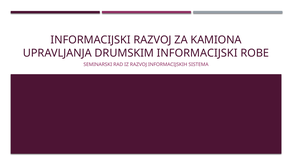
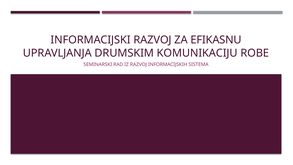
KAMIONA: KAMIONA -> EFIKASNU
DRUMSKIM INFORMACIJSKI: INFORMACIJSKI -> KOMUNIKACIJU
